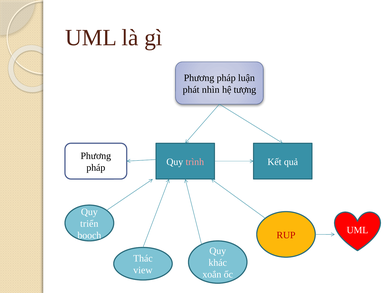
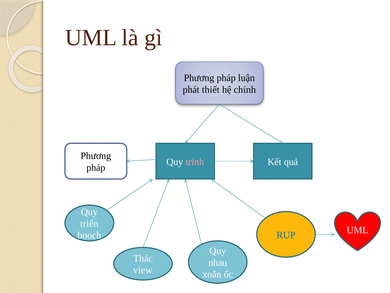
nhìn: nhìn -> thiết
tượng: tượng -> chính
RUP colour: red -> blue
khác: khác -> nhau
